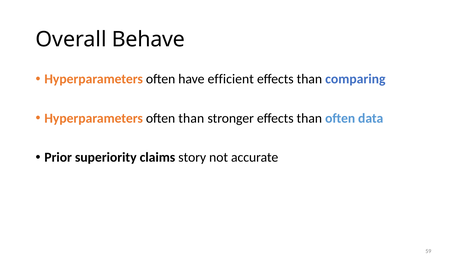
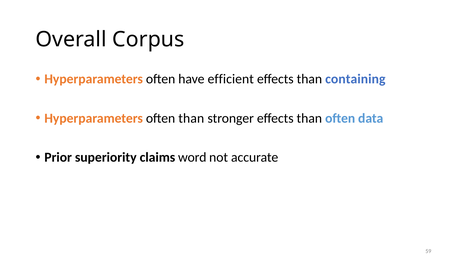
Behave: Behave -> Corpus
comparing: comparing -> containing
story: story -> word
